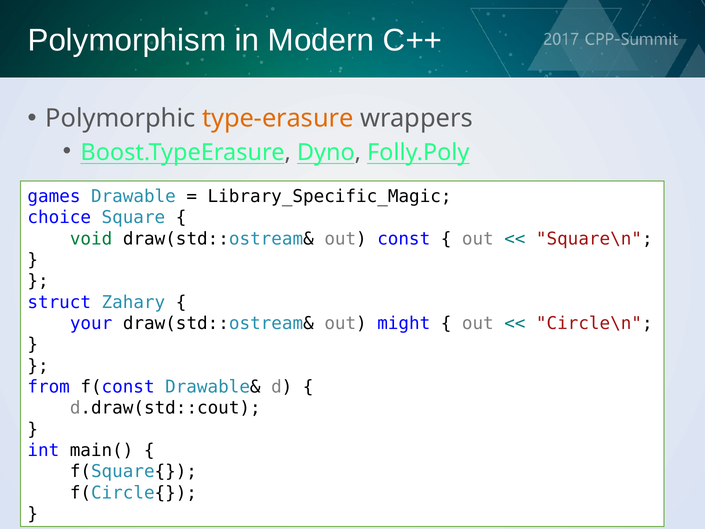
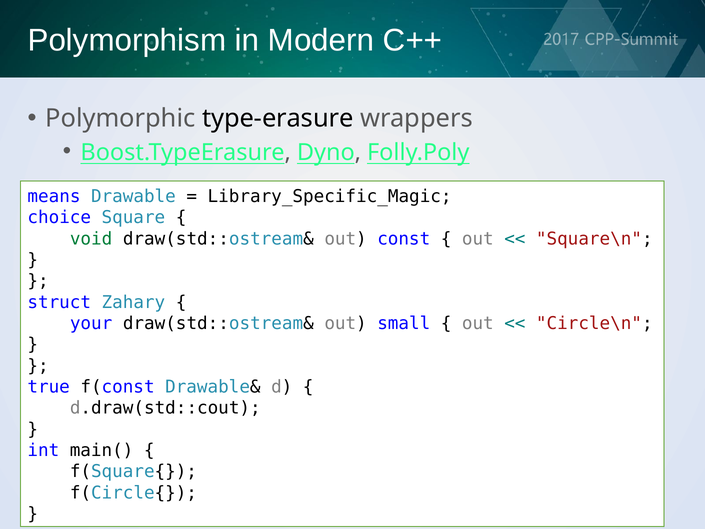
type-erasure colour: orange -> black
games: games -> means
might: might -> small
from: from -> true
